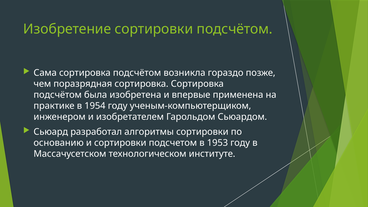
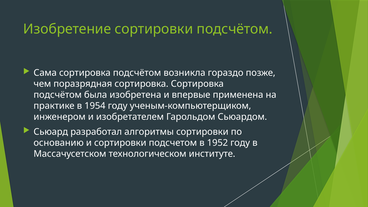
1953: 1953 -> 1952
